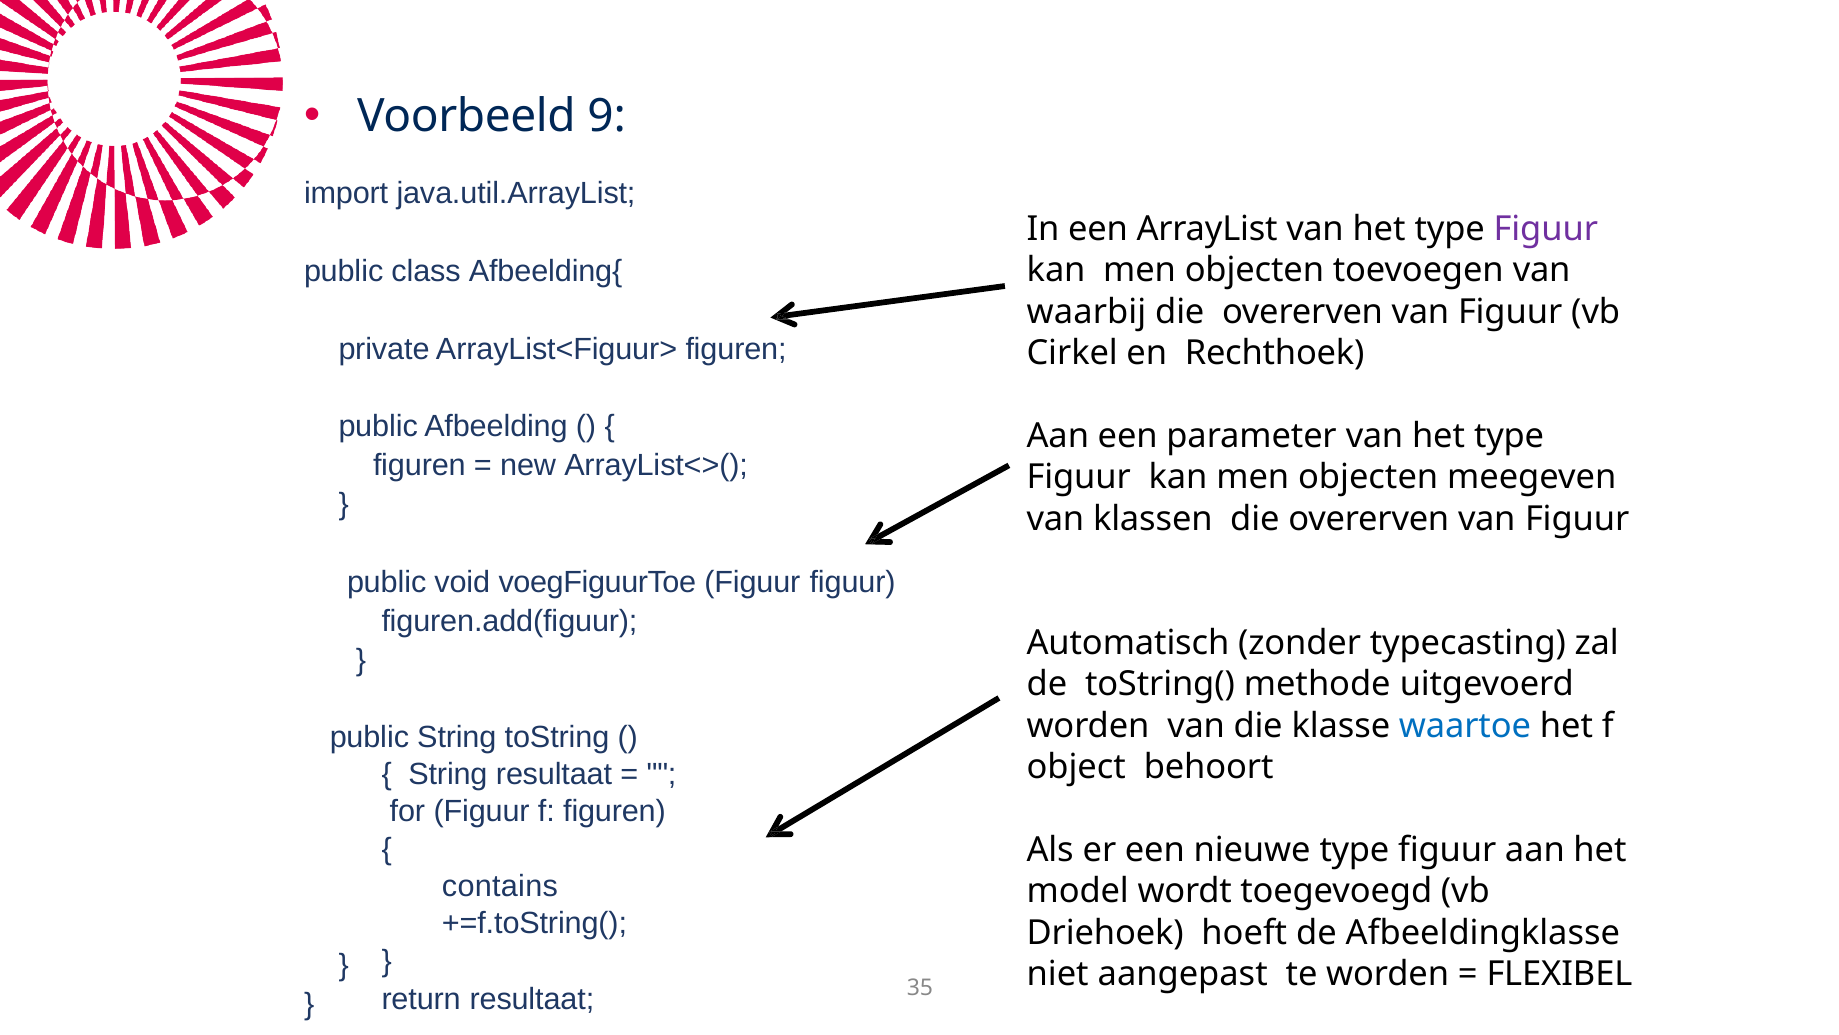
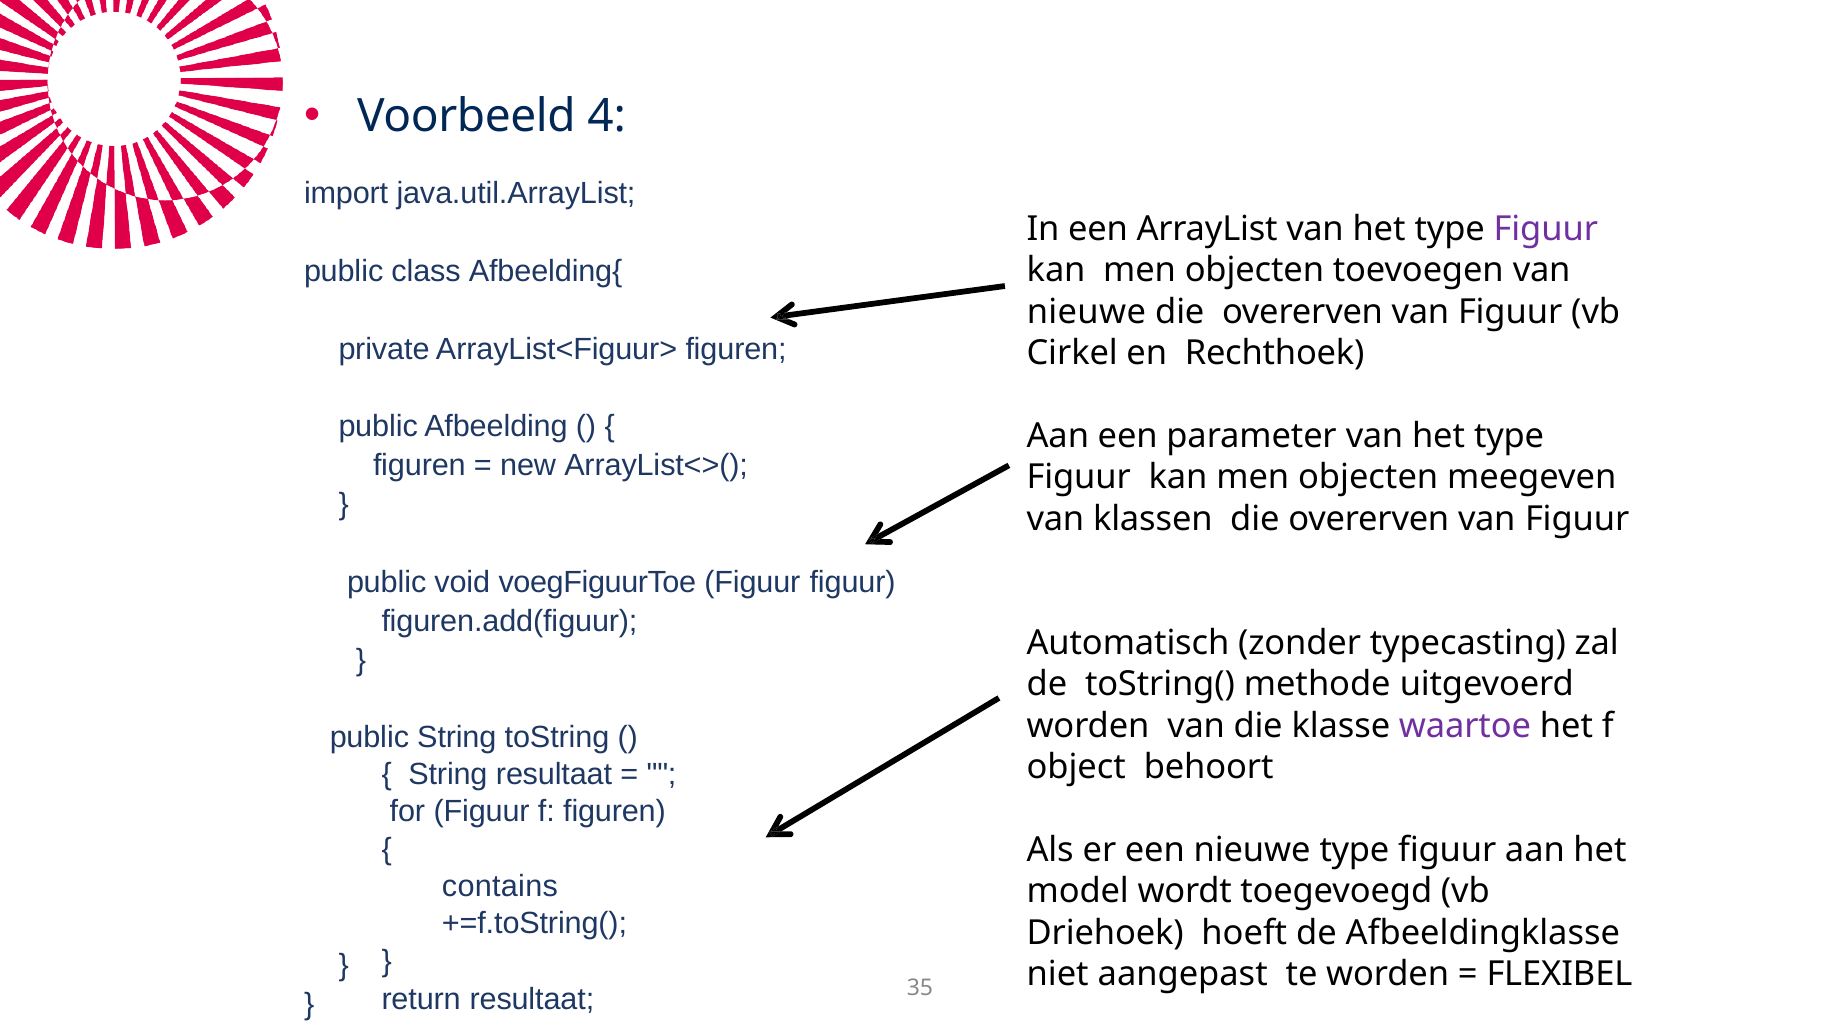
9: 9 -> 4
waarbij at (1087, 312): waarbij -> nieuwe
waartoe colour: blue -> purple
